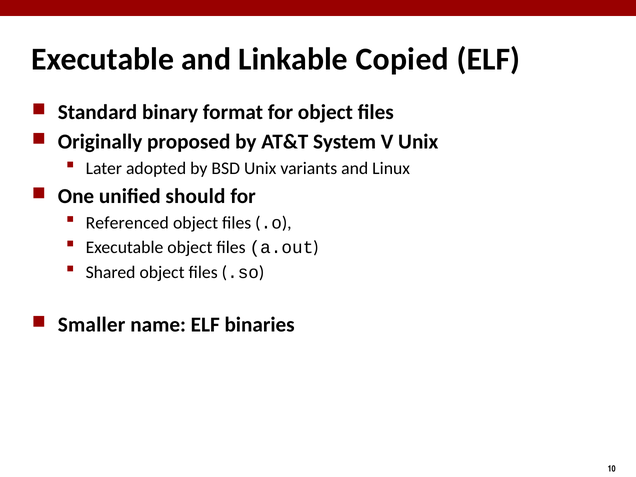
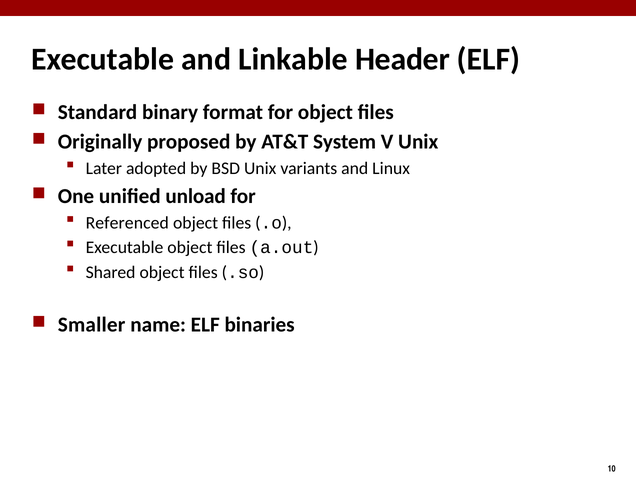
Copied: Copied -> Header
should: should -> unload
